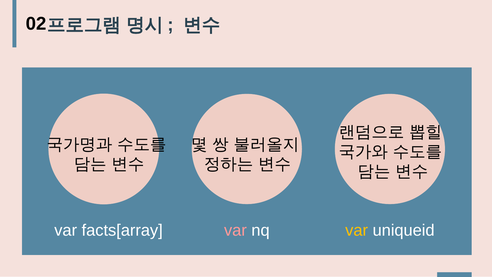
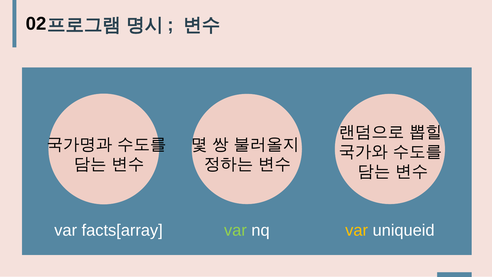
var at (235, 230) colour: pink -> light green
